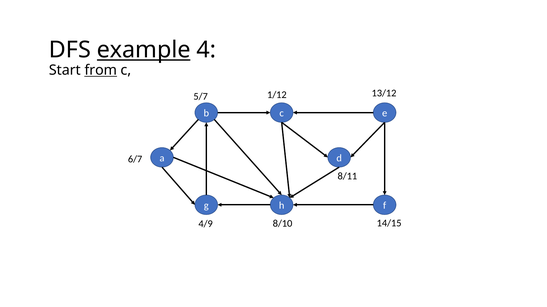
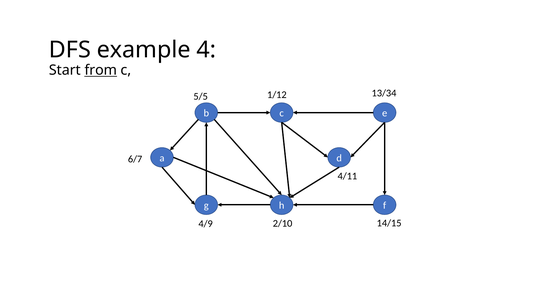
example underline: present -> none
5/7: 5/7 -> 5/5
13/12: 13/12 -> 13/34
8/11: 8/11 -> 4/11
8/10: 8/10 -> 2/10
